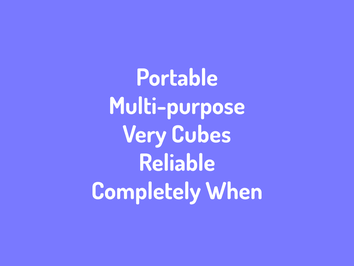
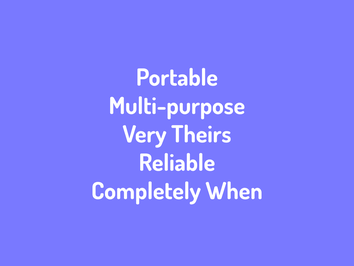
Cubes: Cubes -> Theirs
